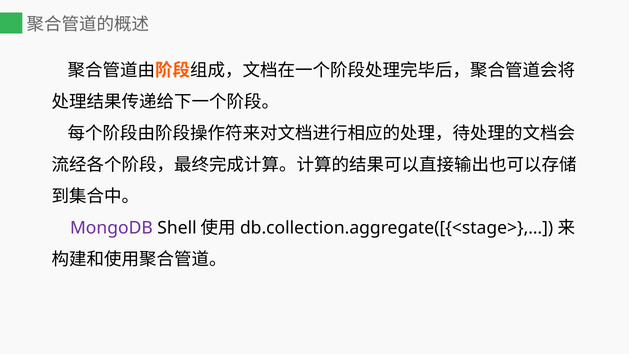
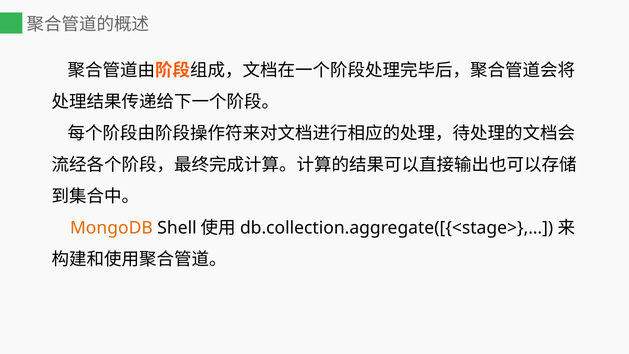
MongoDB colour: purple -> orange
